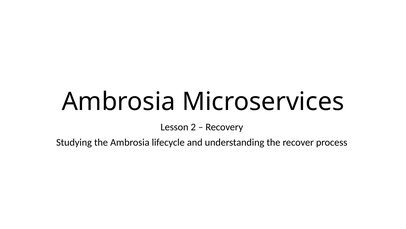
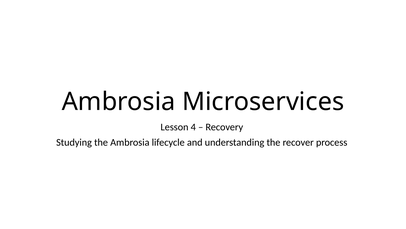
2: 2 -> 4
